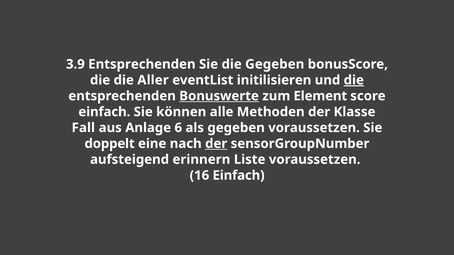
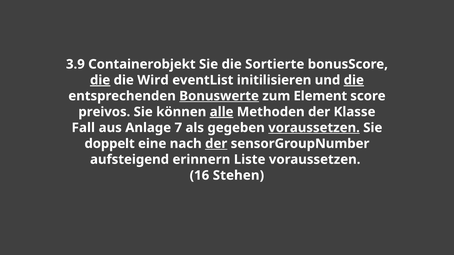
3.9 Entsprechenden: Entsprechenden -> Containerobjekt
die Gegeben: Gegeben -> Sortierte
die at (100, 80) underline: none -> present
Aller: Aller -> Wird
einfach at (104, 112): einfach -> preivos
alle underline: none -> present
6: 6 -> 7
voraussetzen at (314, 128) underline: none -> present
16 Einfach: Einfach -> Stehen
